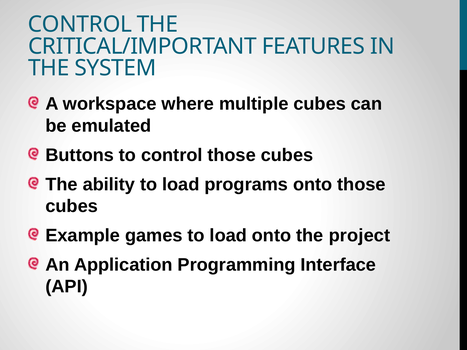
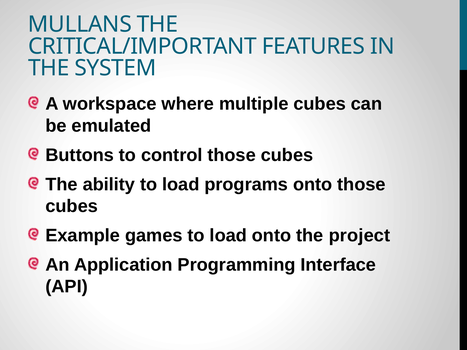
CONTROL at (80, 24): CONTROL -> MULLANS
